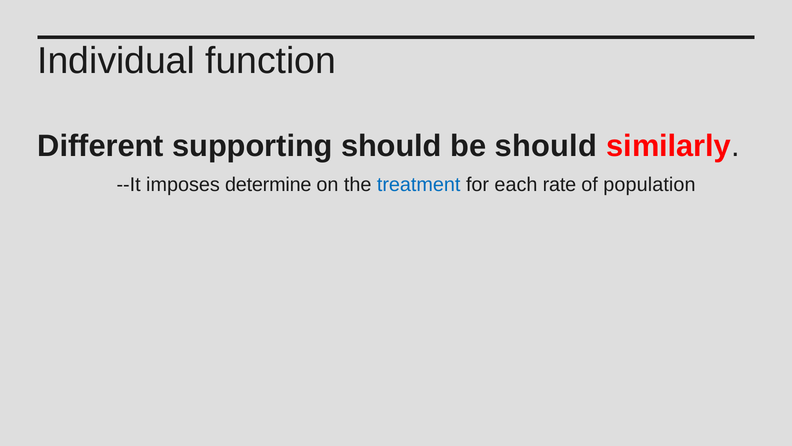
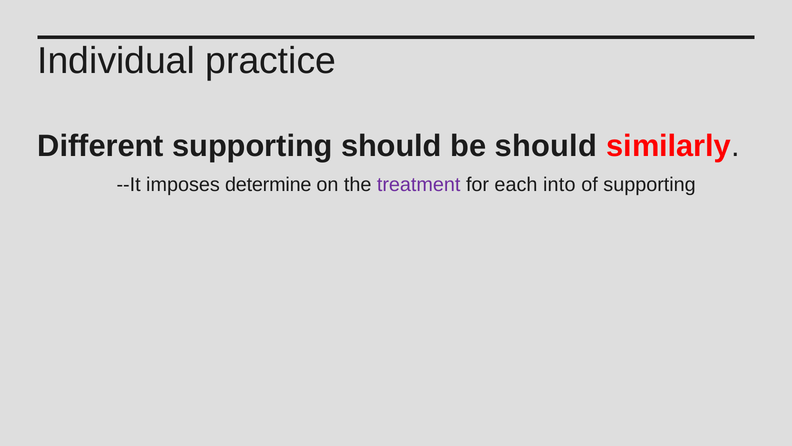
function: function -> practice
treatment colour: blue -> purple
rate: rate -> into
of population: population -> supporting
